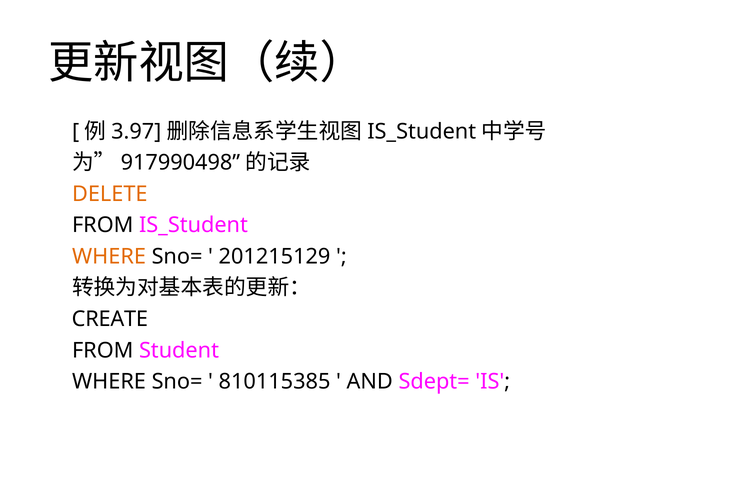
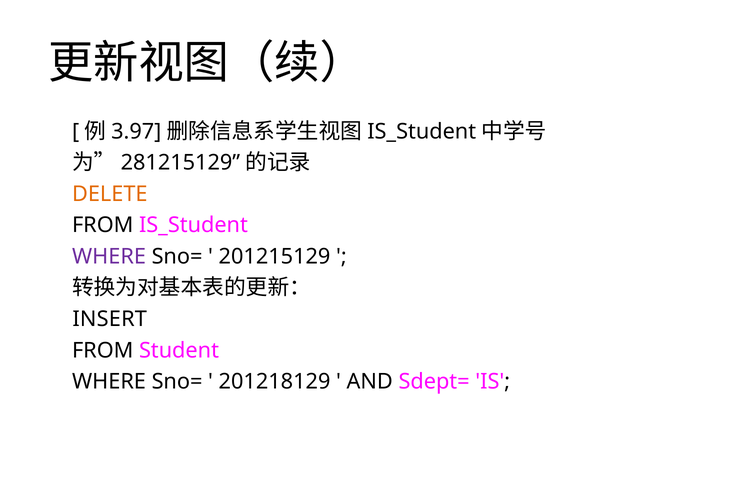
917990498: 917990498 -> 281215129
WHERE at (109, 256) colour: orange -> purple
CREATE: CREATE -> INSERT
810115385: 810115385 -> 201218129
